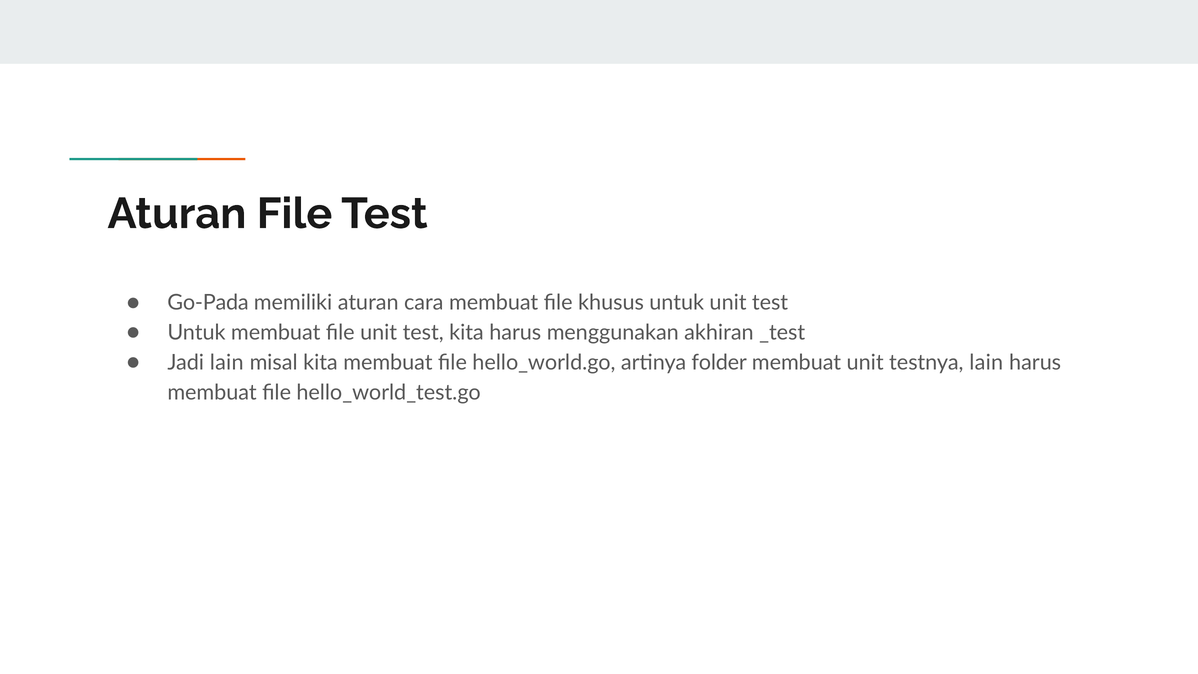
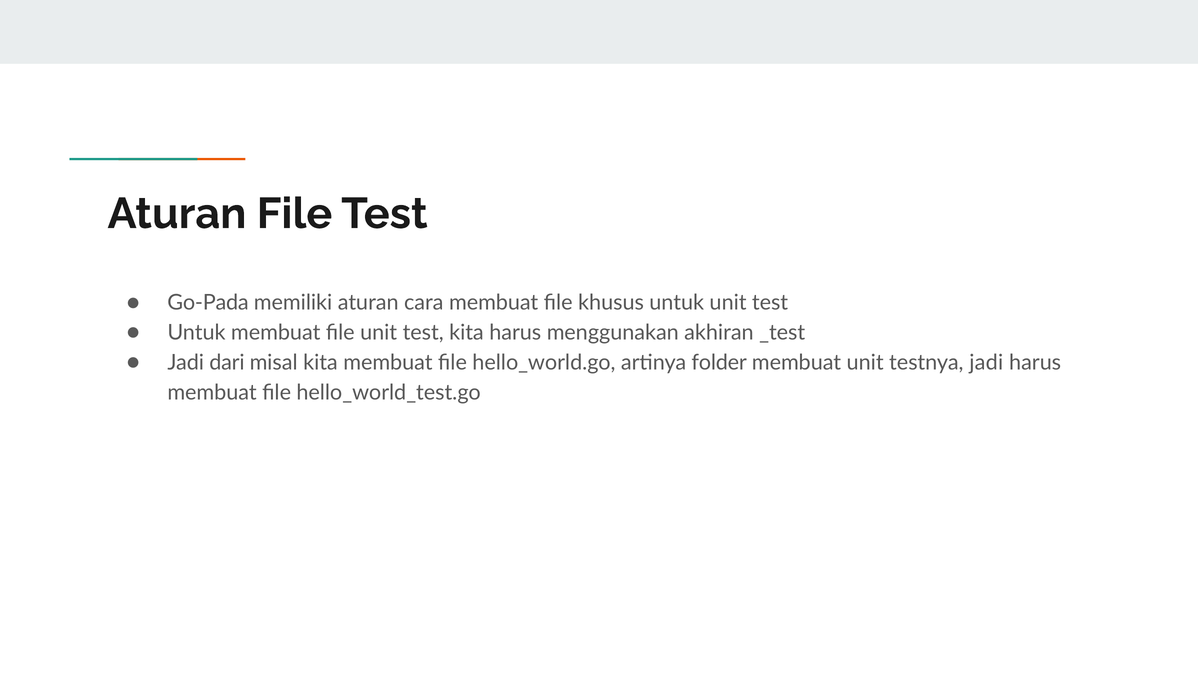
Jadi lain: lain -> dari
testnya lain: lain -> jadi
